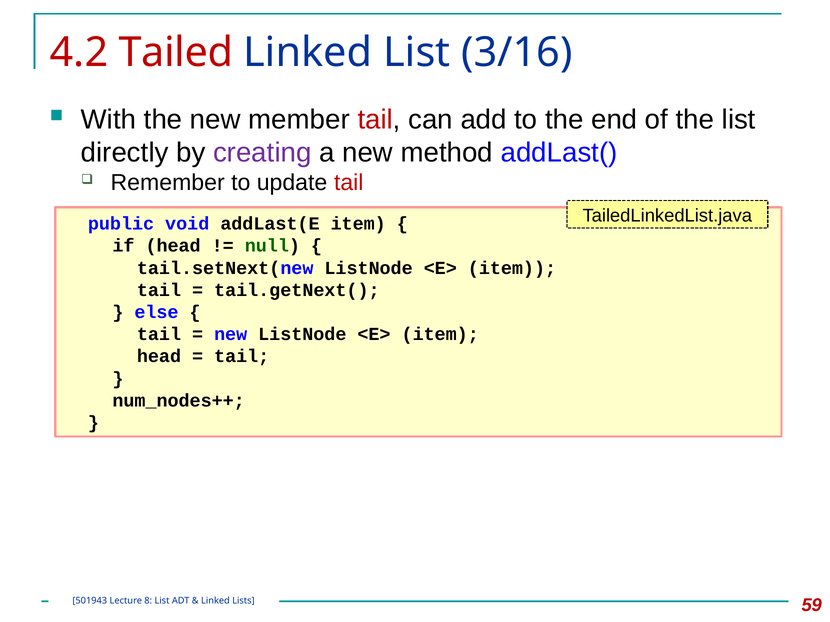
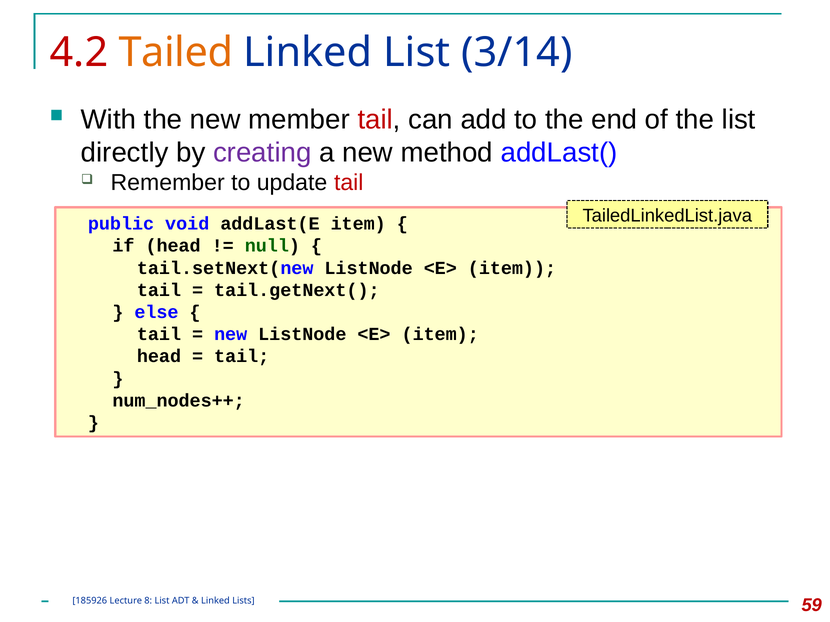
Tailed colour: red -> orange
3/16: 3/16 -> 3/14
501943: 501943 -> 185926
